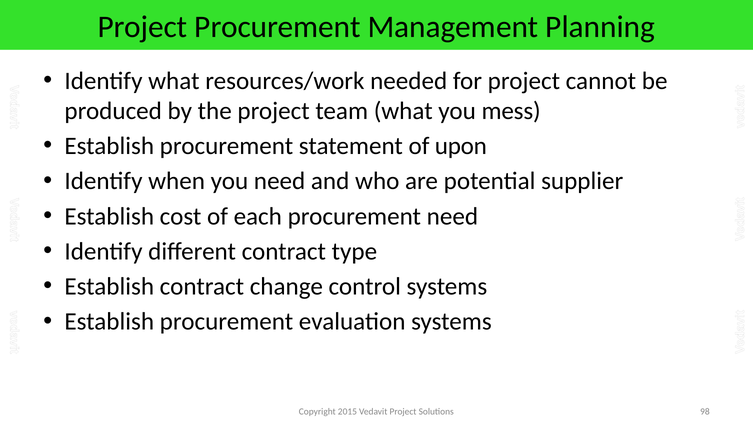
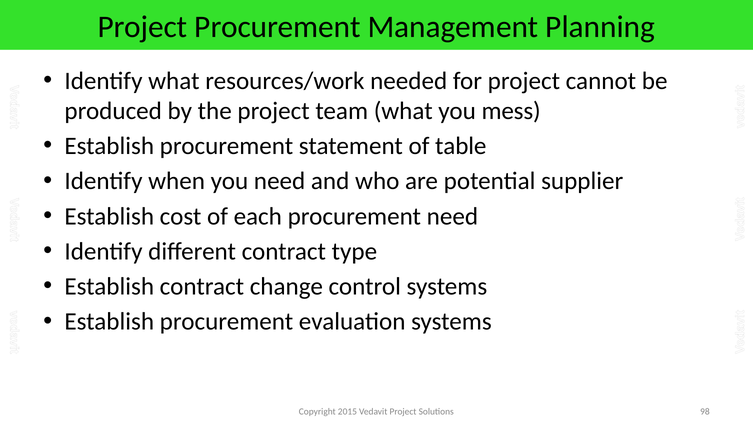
upon: upon -> table
